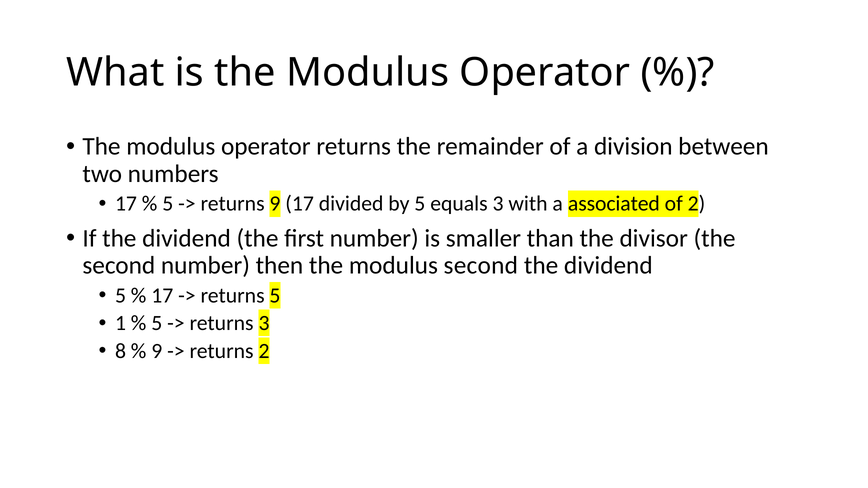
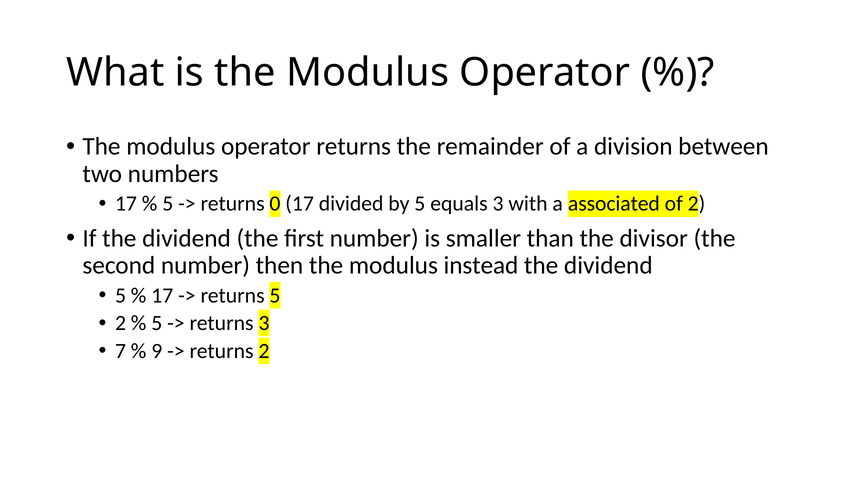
returns 9: 9 -> 0
modulus second: second -> instead
1 at (120, 323): 1 -> 2
8: 8 -> 7
